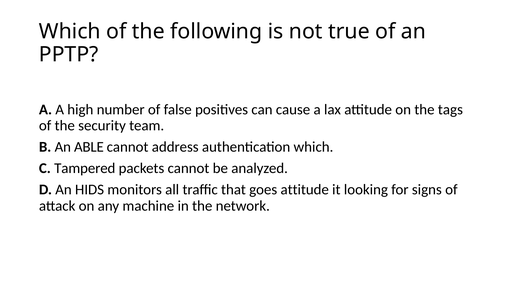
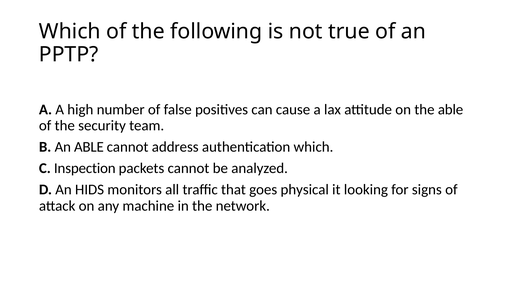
the tags: tags -> able
Tampered: Tampered -> Inspection
goes attitude: attitude -> physical
